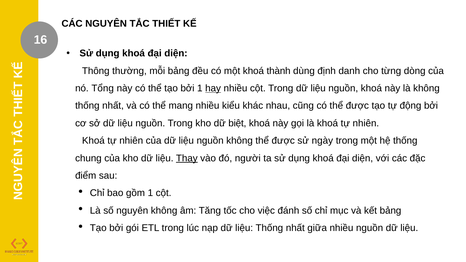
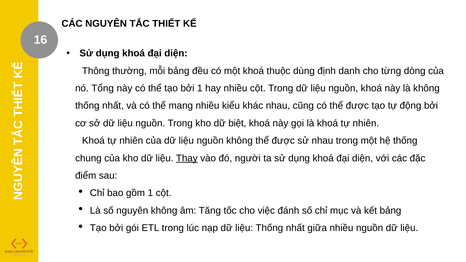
thành: thành -> thuộc
hay underline: present -> none
sử ngày: ngày -> nhau
